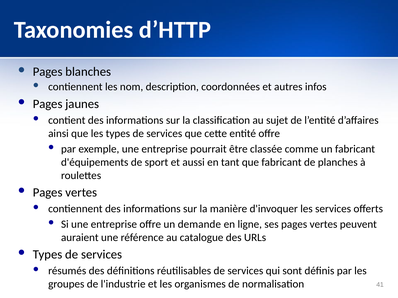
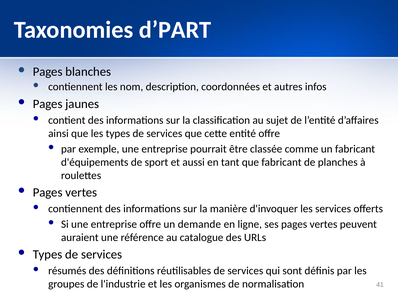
d’HTTP: d’HTTP -> d’PART
